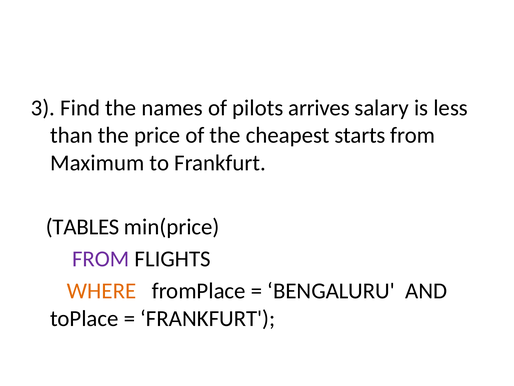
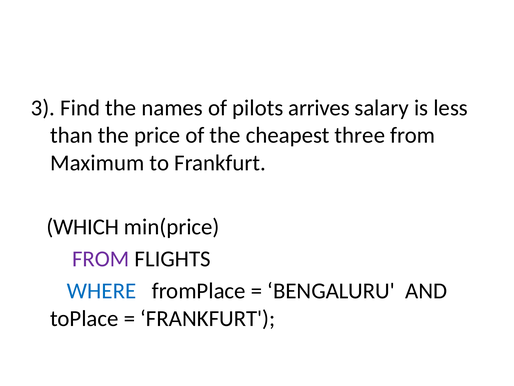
starts: starts -> three
TABLES: TABLES -> WHICH
WHERE colour: orange -> blue
